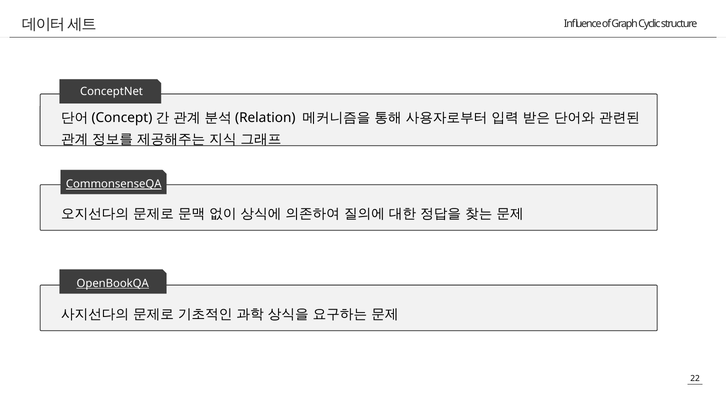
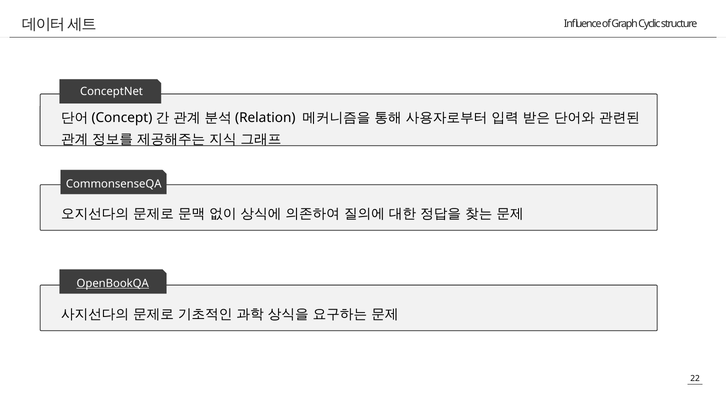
CommonsenseQA underline: present -> none
